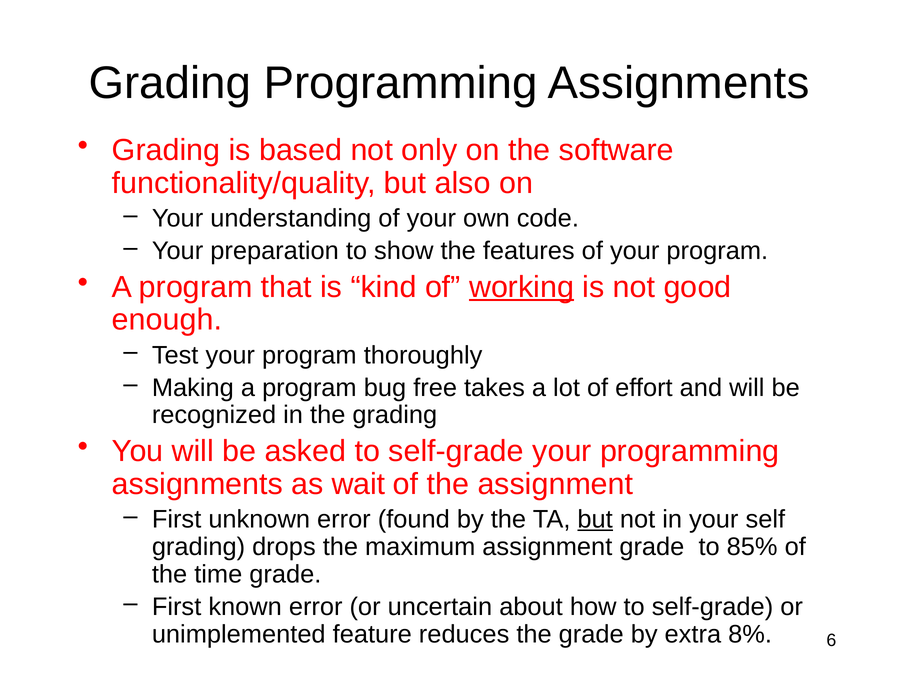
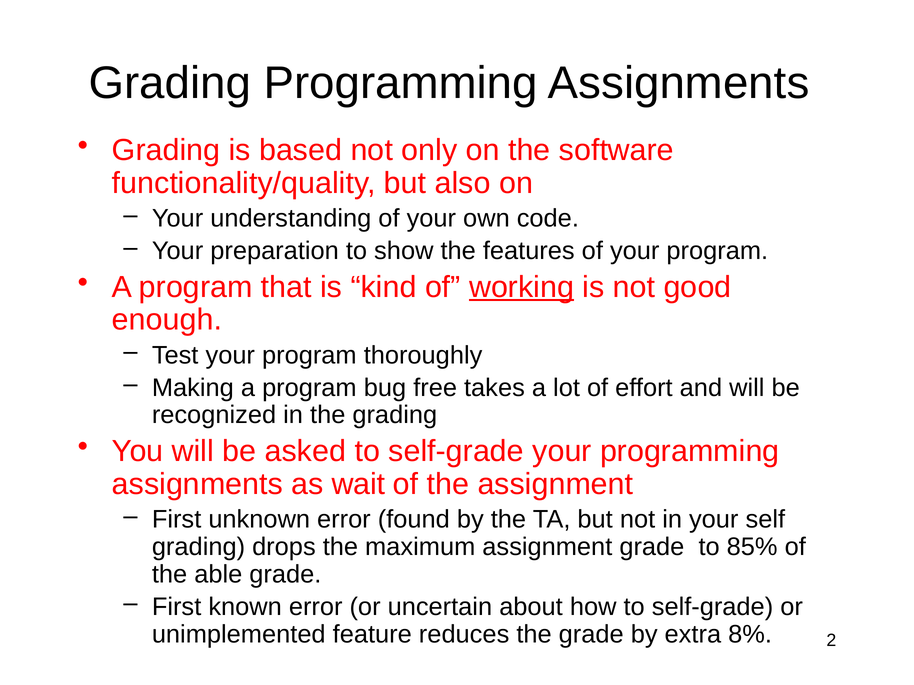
but at (595, 520) underline: present -> none
time: time -> able
6: 6 -> 2
